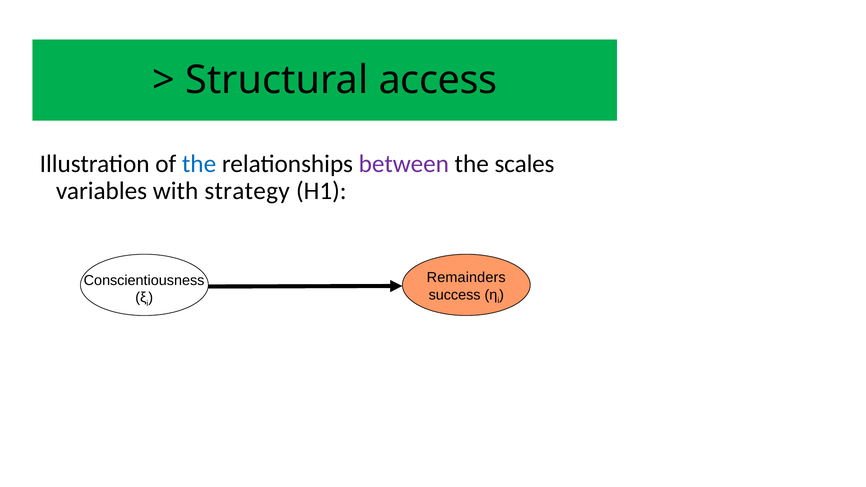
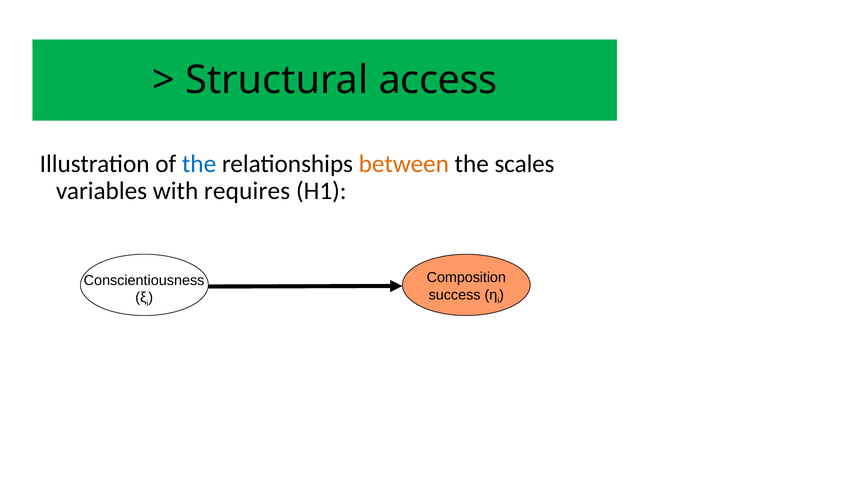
between colour: purple -> orange
strategy: strategy -> requires
Remainders: Remainders -> Composition
